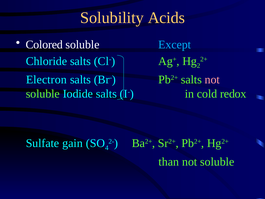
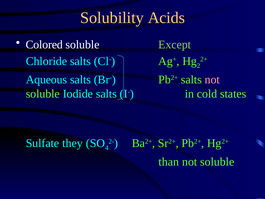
Except colour: light blue -> light green
Electron: Electron -> Aqueous
redox: redox -> states
gain: gain -> they
